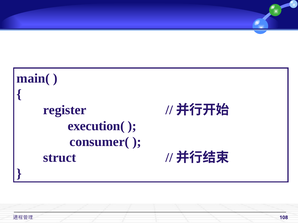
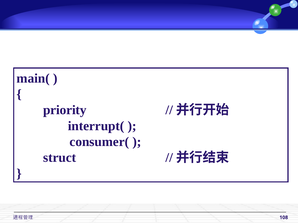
register: register -> priority
execution(: execution( -> interrupt(
